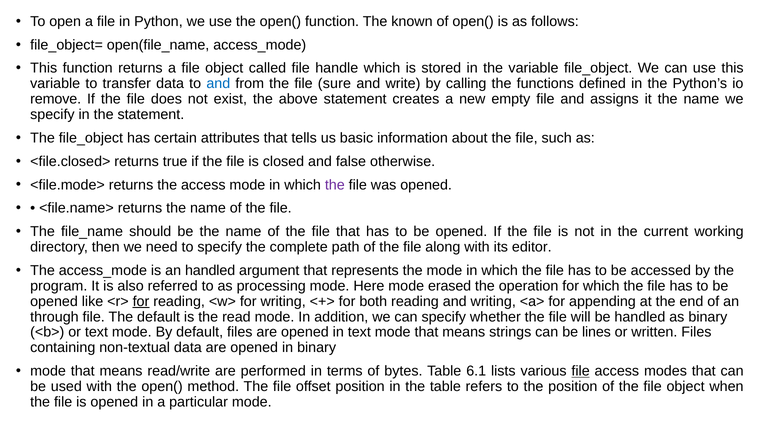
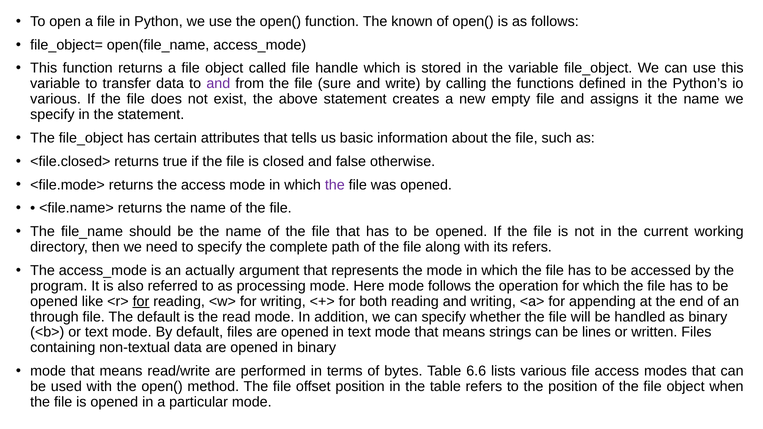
and at (218, 84) colour: blue -> purple
remove at (56, 99): remove -> various
its editor: editor -> refers
an handled: handled -> actually
mode erased: erased -> follows
6.1: 6.1 -> 6.6
file at (581, 371) underline: present -> none
